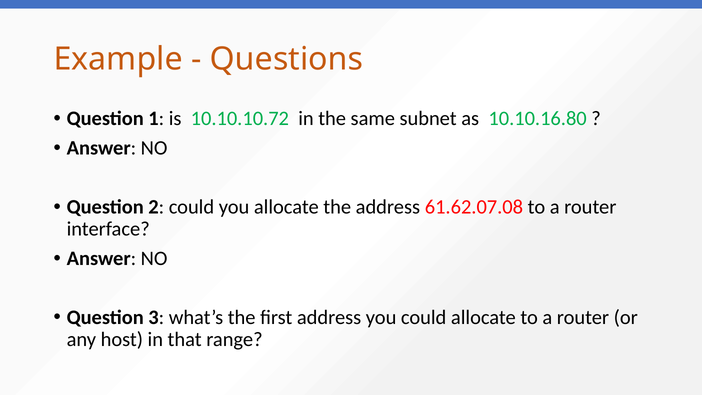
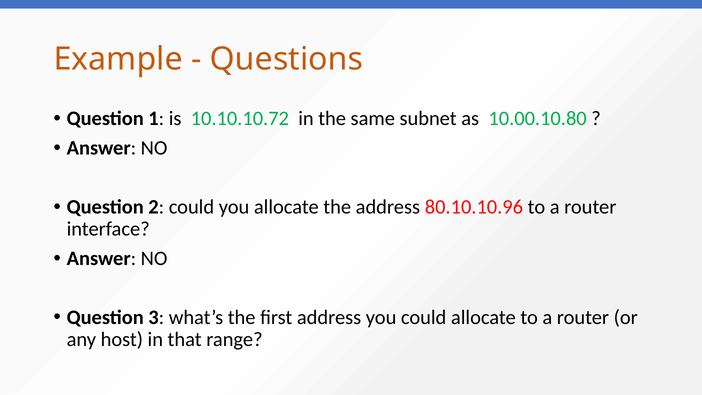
10.10.16.80: 10.10.16.80 -> 10.00.10.80
61.62.07.08: 61.62.07.08 -> 80.10.10.96
